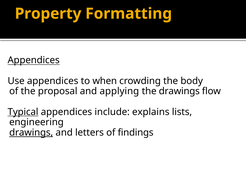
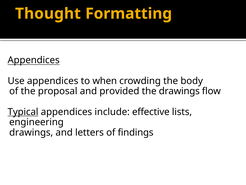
Property: Property -> Thought
applying: applying -> provided
explains: explains -> effective
drawings at (31, 132) underline: present -> none
